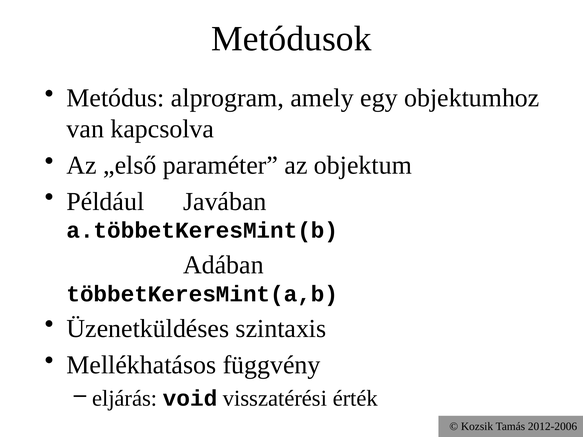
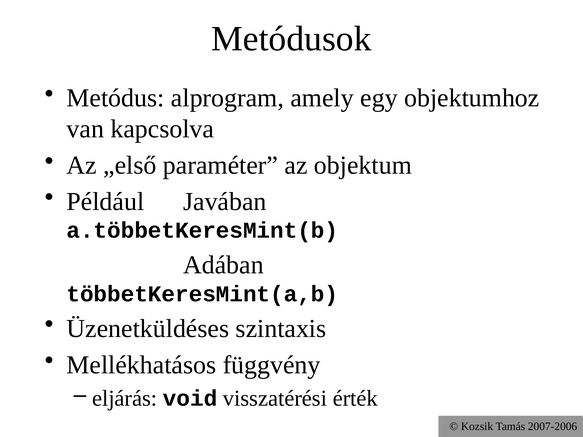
2012-2006: 2012-2006 -> 2007-2006
